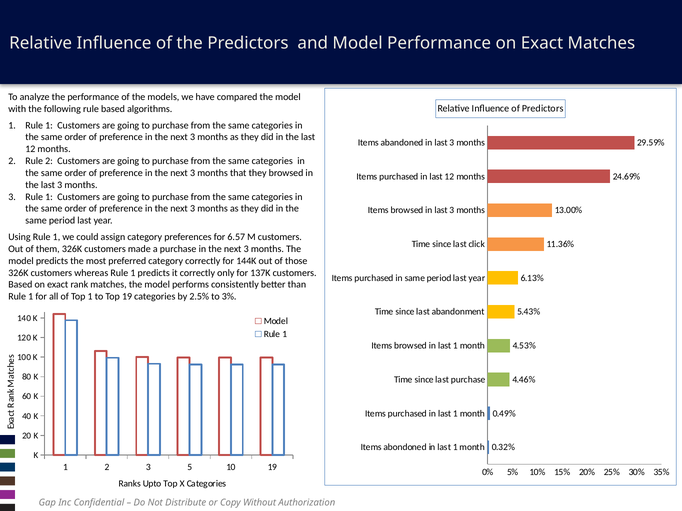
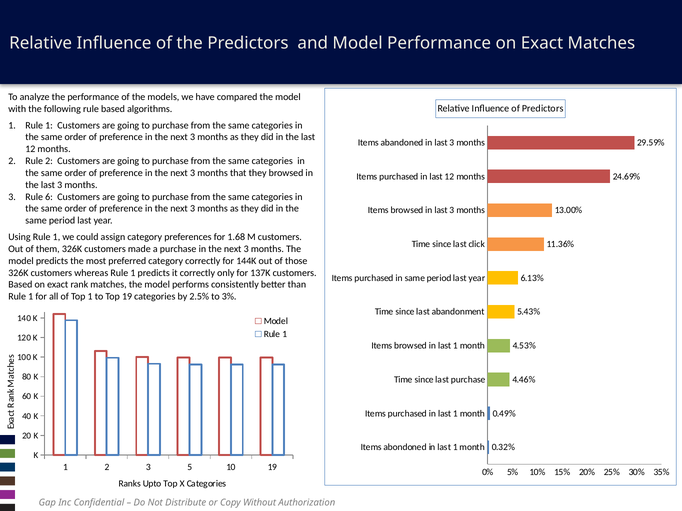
3 Rule 1: 1 -> 6
6.57: 6.57 -> 1.68
